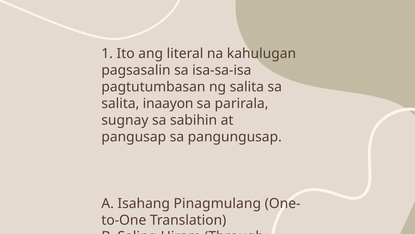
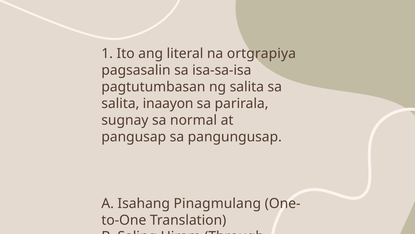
kahulugan: kahulugan -> ortgrapiya
sabihin: sabihin -> normal
